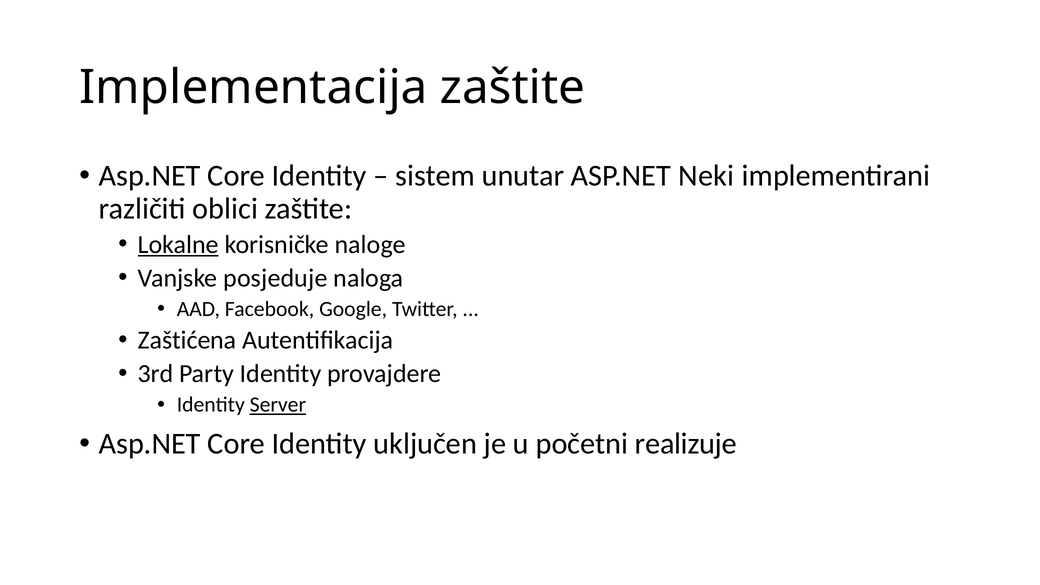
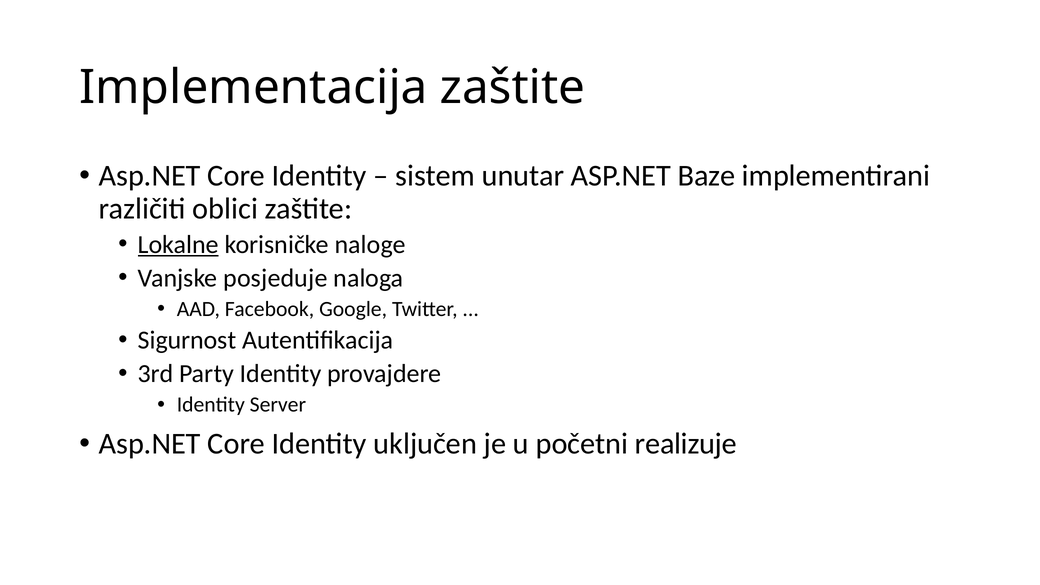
Neki: Neki -> Baze
Zaštićena: Zaštićena -> Sigurnost
Server underline: present -> none
